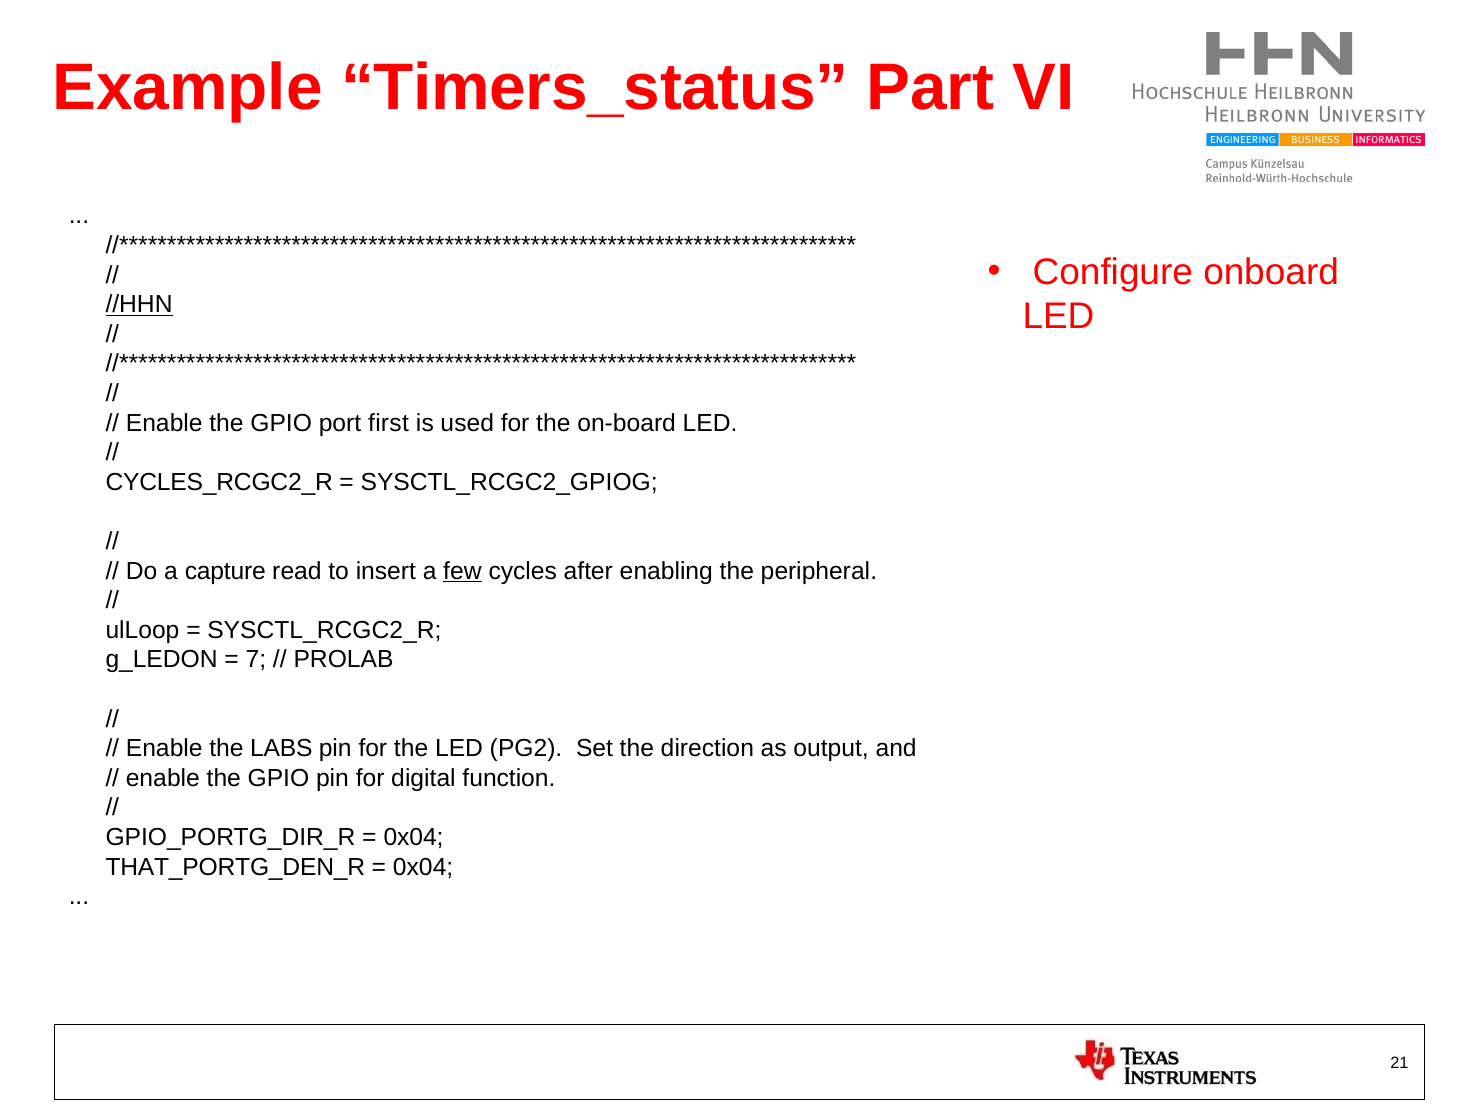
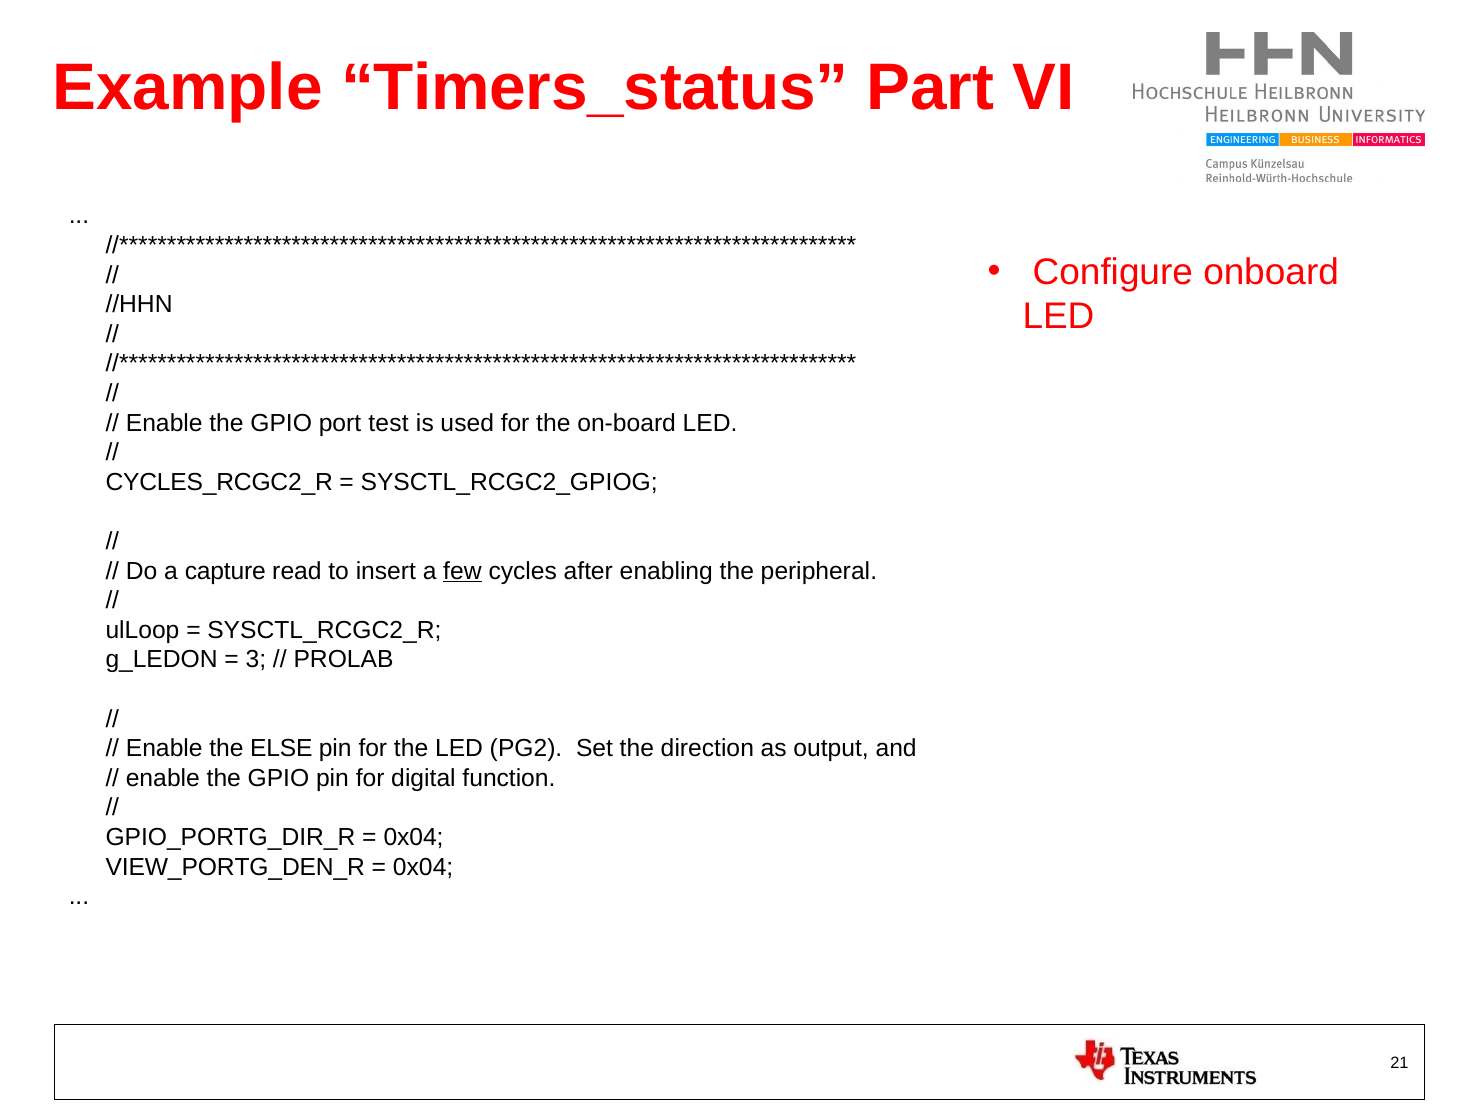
//HHN underline: present -> none
first: first -> test
7: 7 -> 3
LABS: LABS -> ELSE
THAT_PORTG_DEN_R: THAT_PORTG_DEN_R -> VIEW_PORTG_DEN_R
